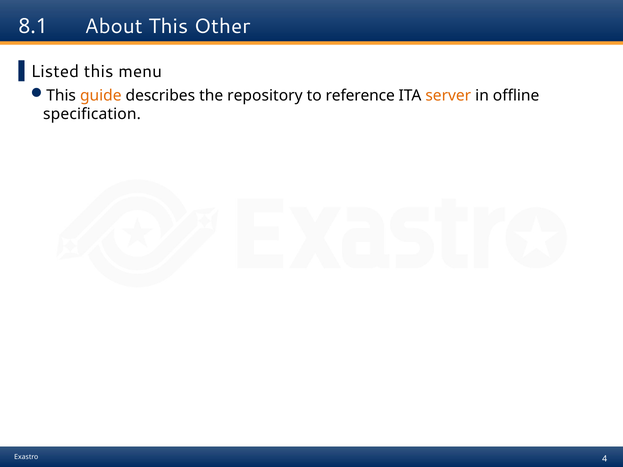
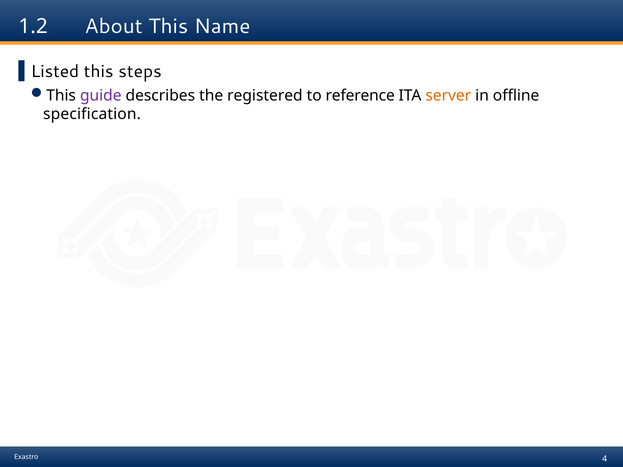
8.1: 8.1 -> 1.2
Other: Other -> Name
menu: menu -> steps
guide colour: orange -> purple
repository: repository -> registered
